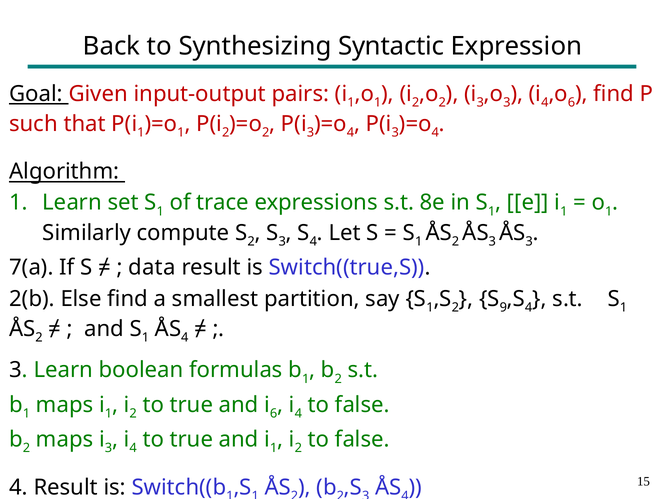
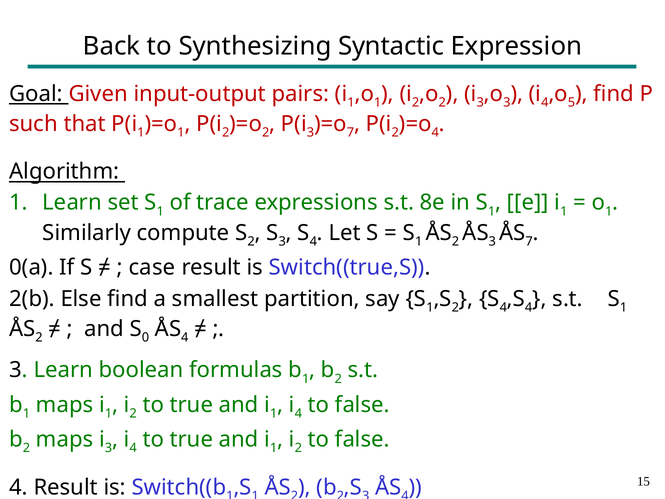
6 at (571, 102): 6 -> 5
4 at (350, 133): 4 -> 7
3 at (395, 133): 3 -> 2
3 at (529, 241): 3 -> 7
7(a: 7(a -> 0(a
data: data -> case
9 at (503, 307): 9 -> 4
and S 1: 1 -> 0
6 at (274, 413): 6 -> 1
